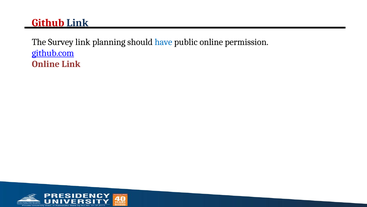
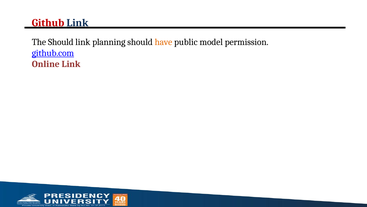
The Survey: Survey -> Should
have colour: blue -> orange
public online: online -> model
